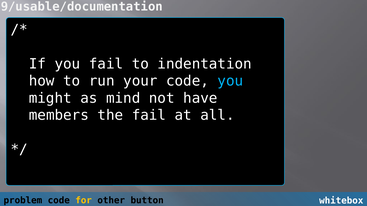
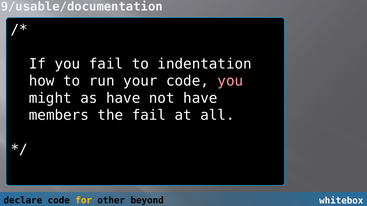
you at (230, 81) colour: light blue -> pink
as mind: mind -> have
problem: problem -> declare
button: button -> beyond
